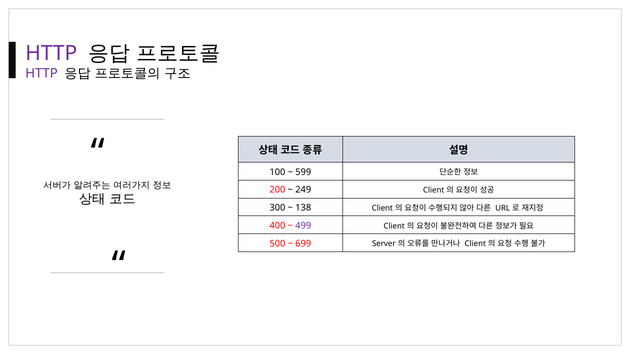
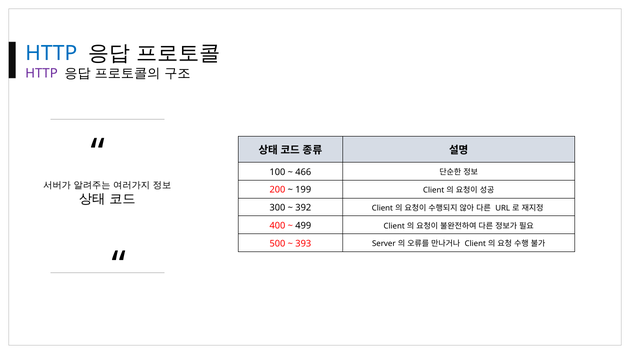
HTTP at (51, 53) colour: purple -> blue
599: 599 -> 466
249: 249 -> 199
138: 138 -> 392
499 colour: purple -> black
699: 699 -> 393
